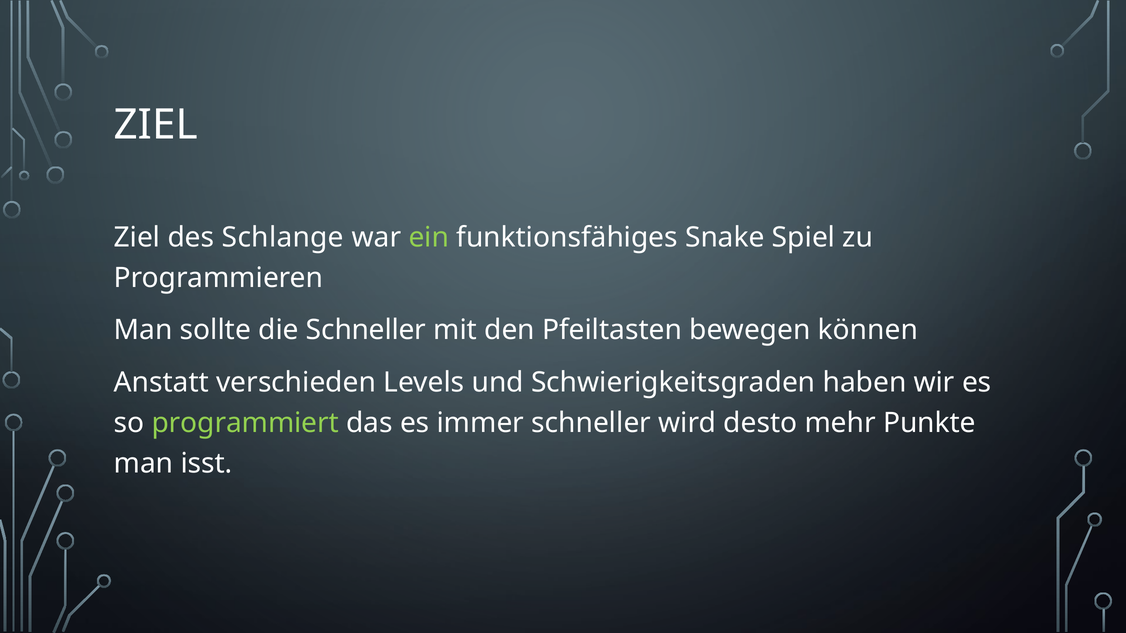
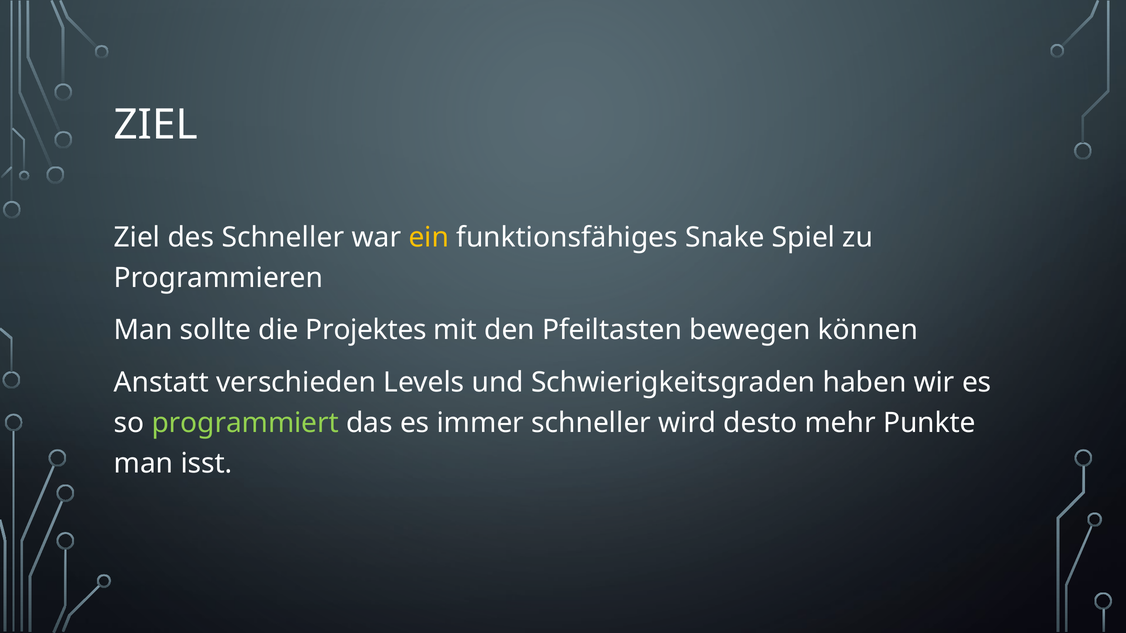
des Schlange: Schlange -> Schneller
ein colour: light green -> yellow
die Schneller: Schneller -> Projektes
